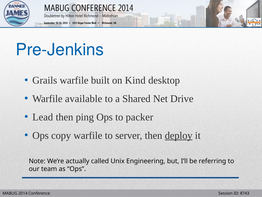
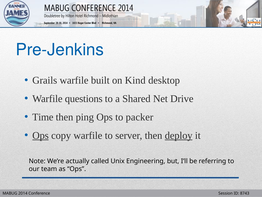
available: available -> questions
Lead: Lead -> Time
Ops at (41, 135) underline: none -> present
